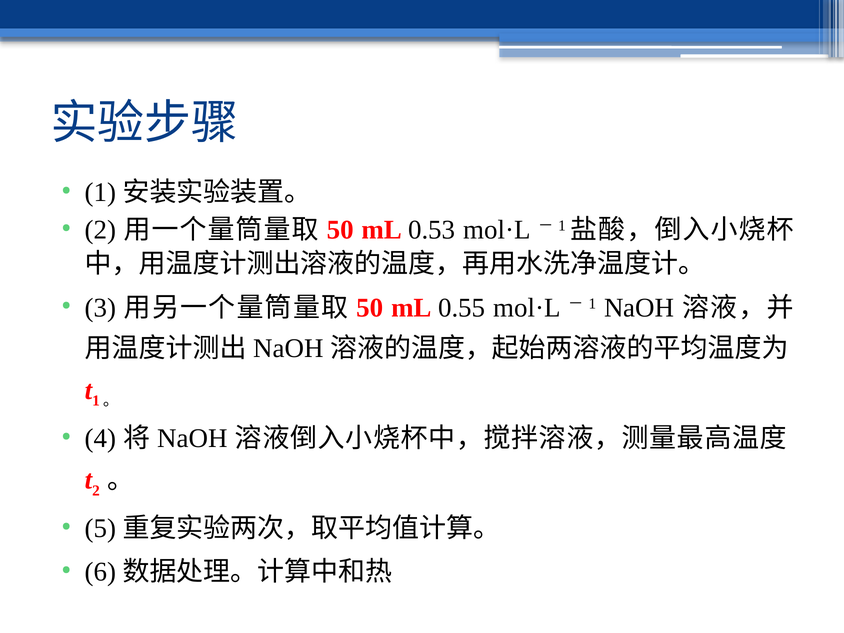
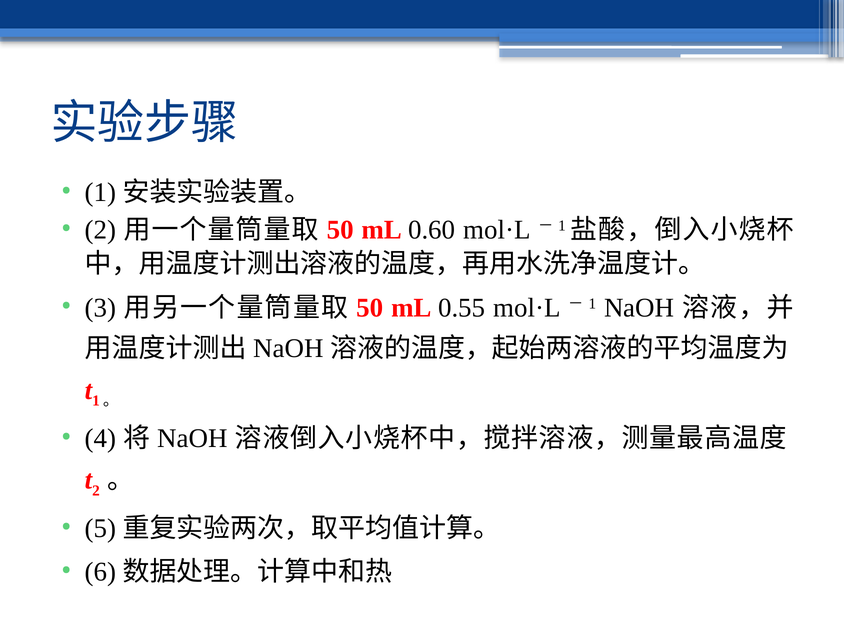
0.53: 0.53 -> 0.60
